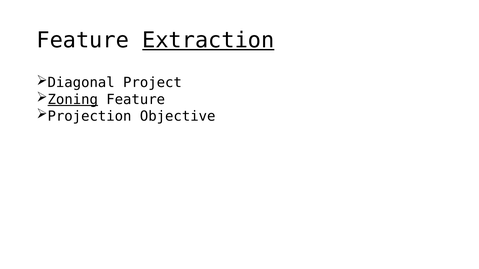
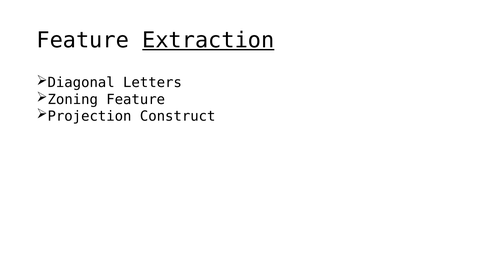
Project: Project -> Letters
Zoning underline: present -> none
Objective: Objective -> Construct
